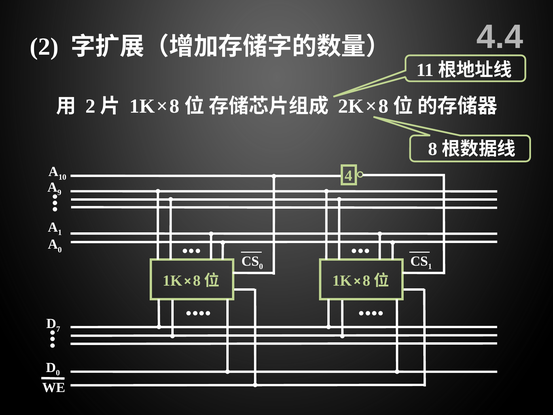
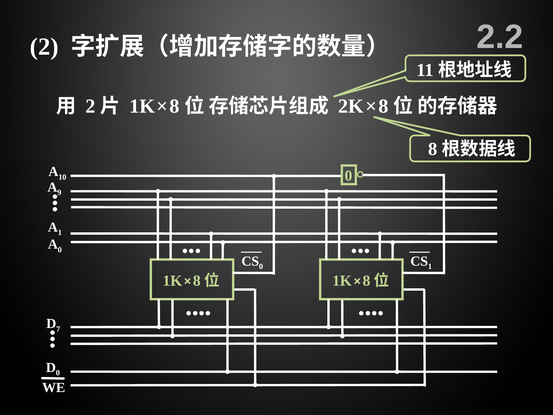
4.4: 4.4 -> 2.2
4 at (348, 176): 4 -> 0
